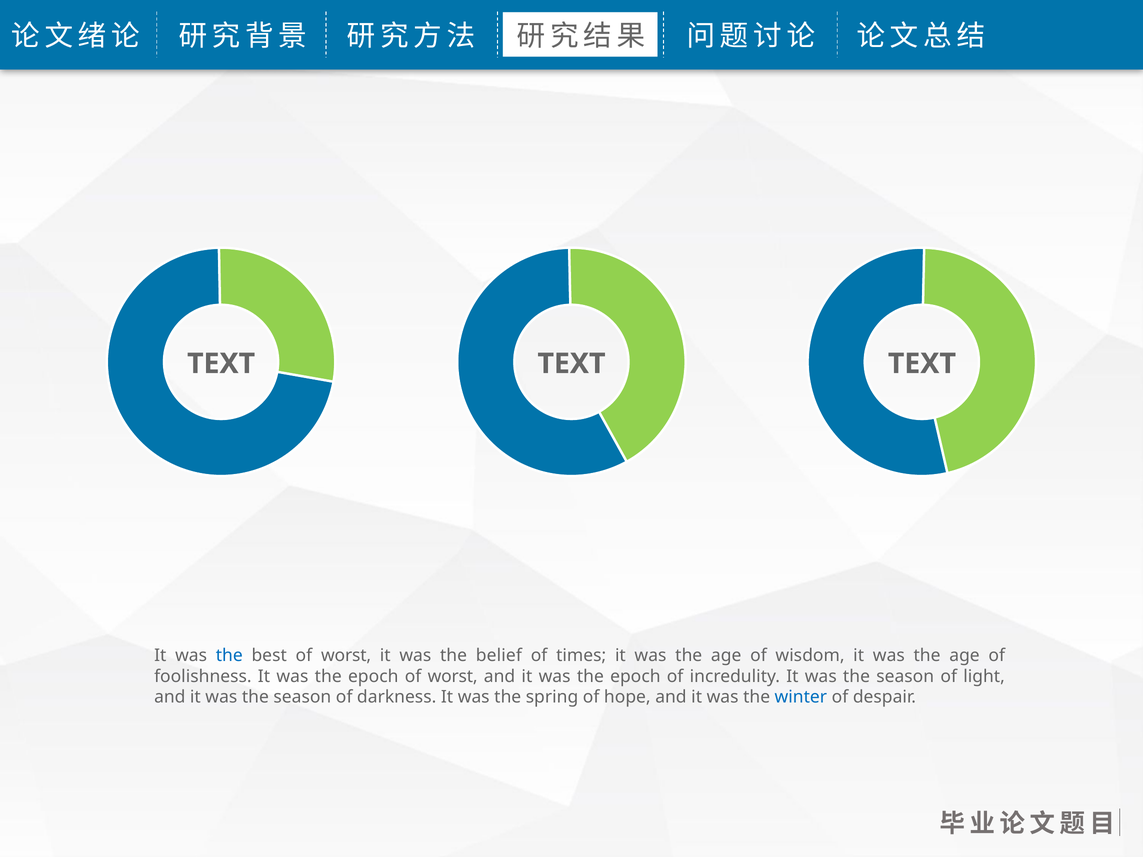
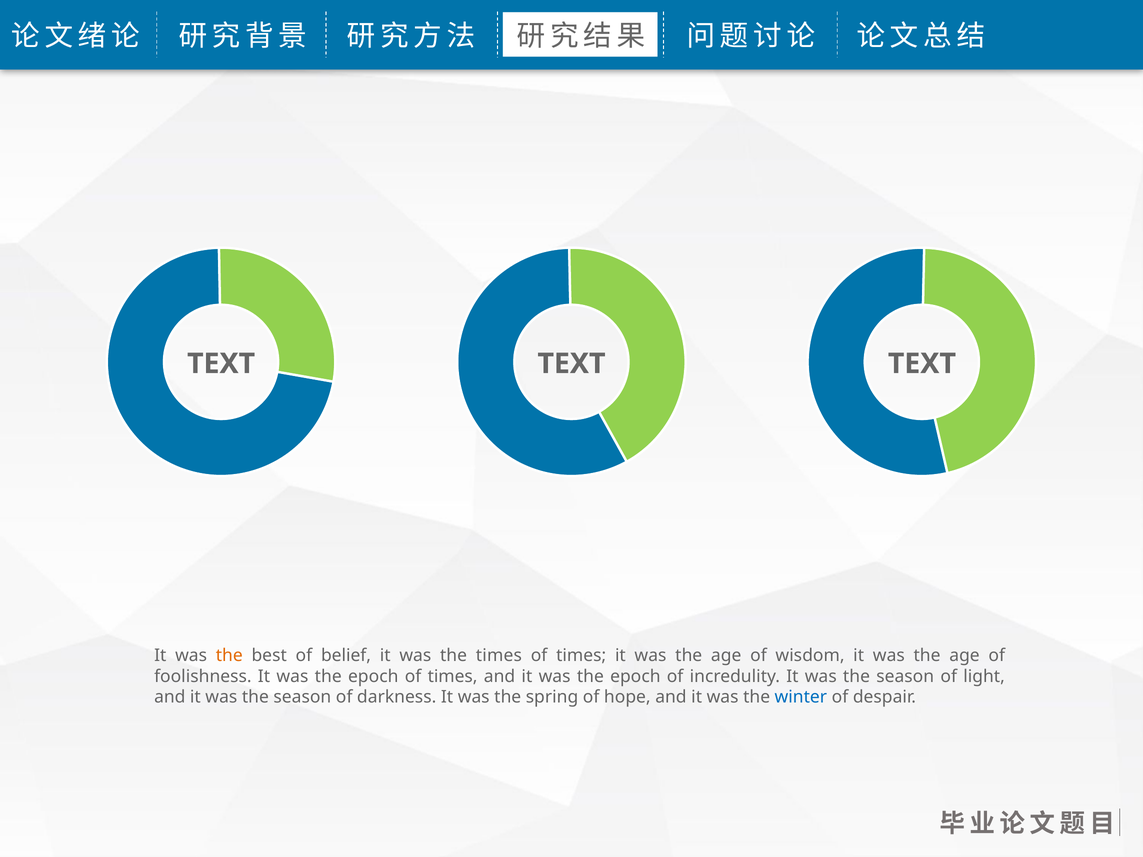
the at (229, 655) colour: blue -> orange
best of worst: worst -> belief
the belief: belief -> times
epoch of worst: worst -> times
